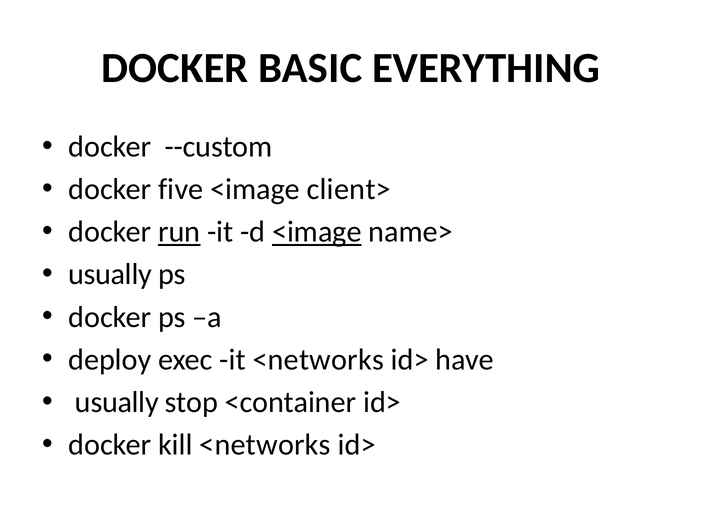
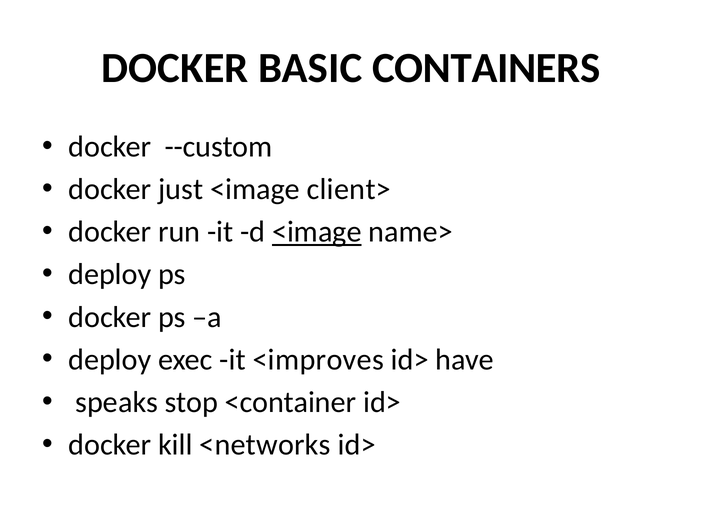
EVERYTHING: EVERYTHING -> CONTAINERS
five: five -> just
run underline: present -> none
usually at (110, 274): usually -> deploy
it <networks: <networks -> <improves
usually at (117, 402): usually -> speaks
